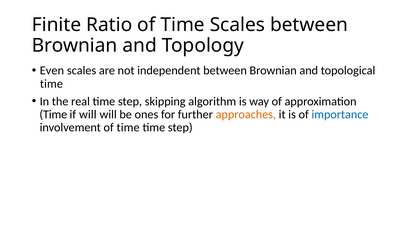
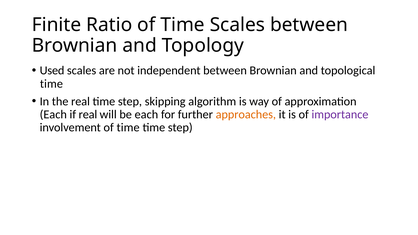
Even: Even -> Used
Time at (53, 115): Time -> Each
if will: will -> real
be ones: ones -> each
importance colour: blue -> purple
